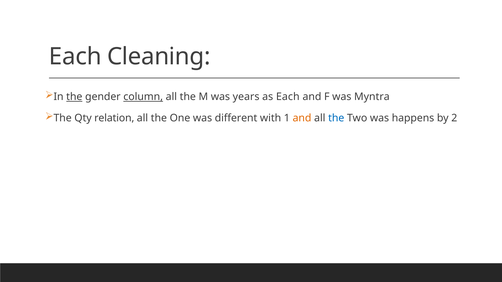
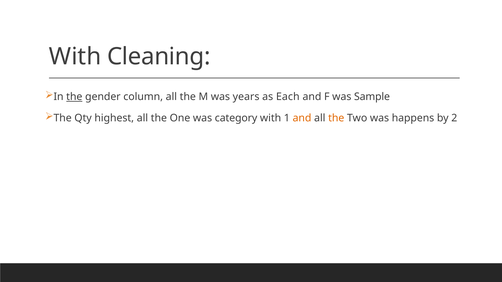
Each at (75, 57): Each -> With
column underline: present -> none
Myntra: Myntra -> Sample
relation: relation -> highest
different: different -> category
the at (336, 118) colour: blue -> orange
